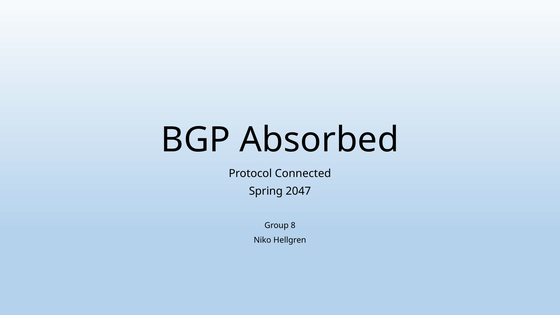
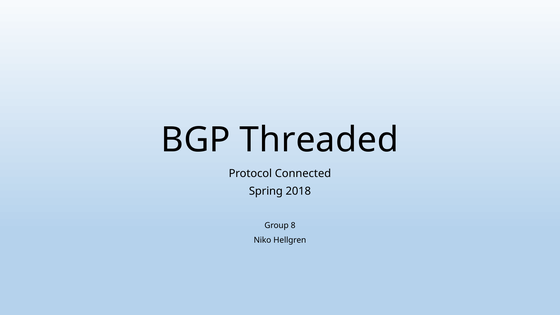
Absorbed: Absorbed -> Threaded
2047: 2047 -> 2018
